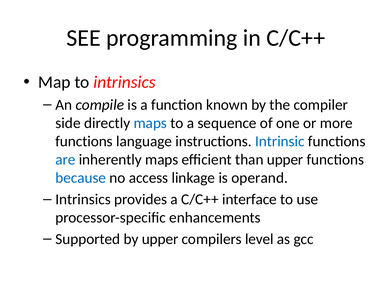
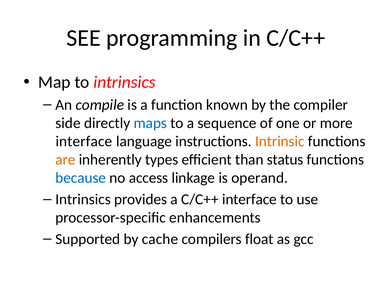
functions at (84, 141): functions -> interface
Intrinsic colour: blue -> orange
are colour: blue -> orange
inherently maps: maps -> types
than upper: upper -> status
by upper: upper -> cache
level: level -> float
